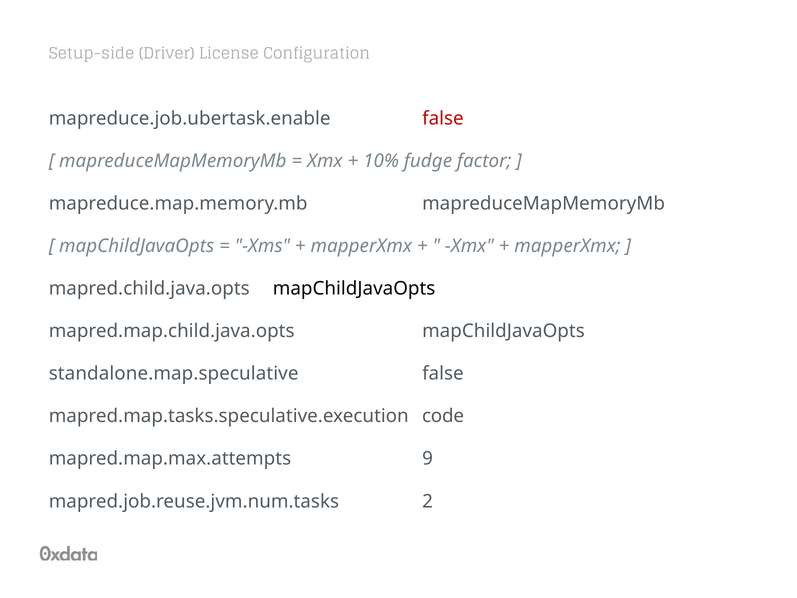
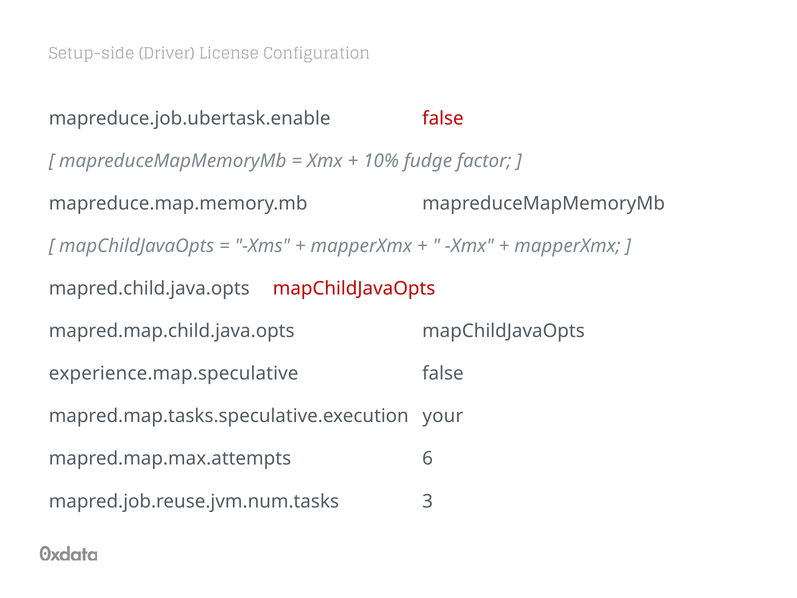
mapChildJavaOpts at (354, 289) colour: black -> red
standalone.map.speculative: standalone.map.speculative -> experience.map.speculative
code: code -> your
9: 9 -> 6
2: 2 -> 3
